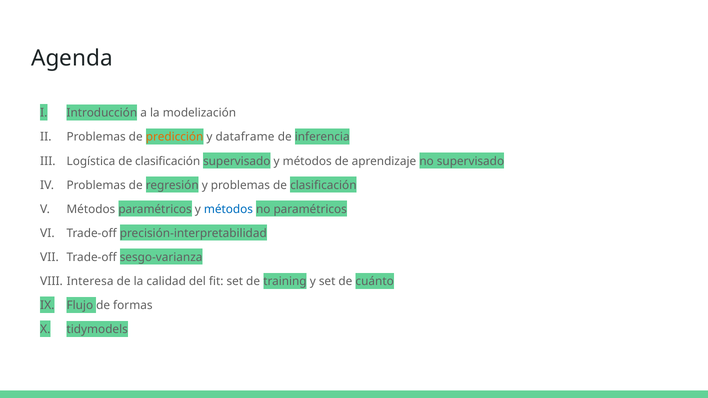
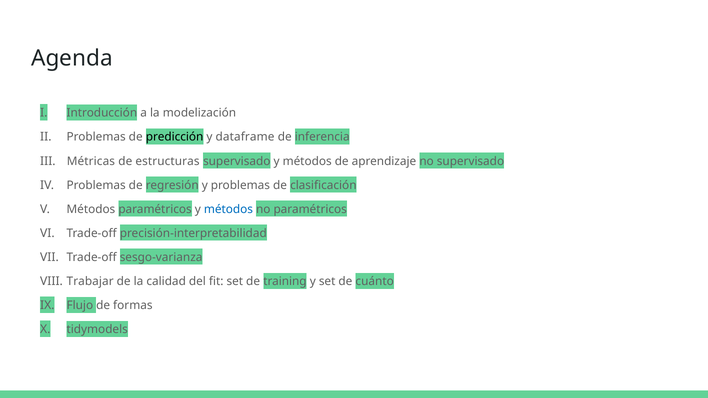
predicción colour: orange -> black
Logística: Logística -> Métricas
clasificación at (168, 161): clasificación -> estructuras
Interesa: Interesa -> Trabajar
